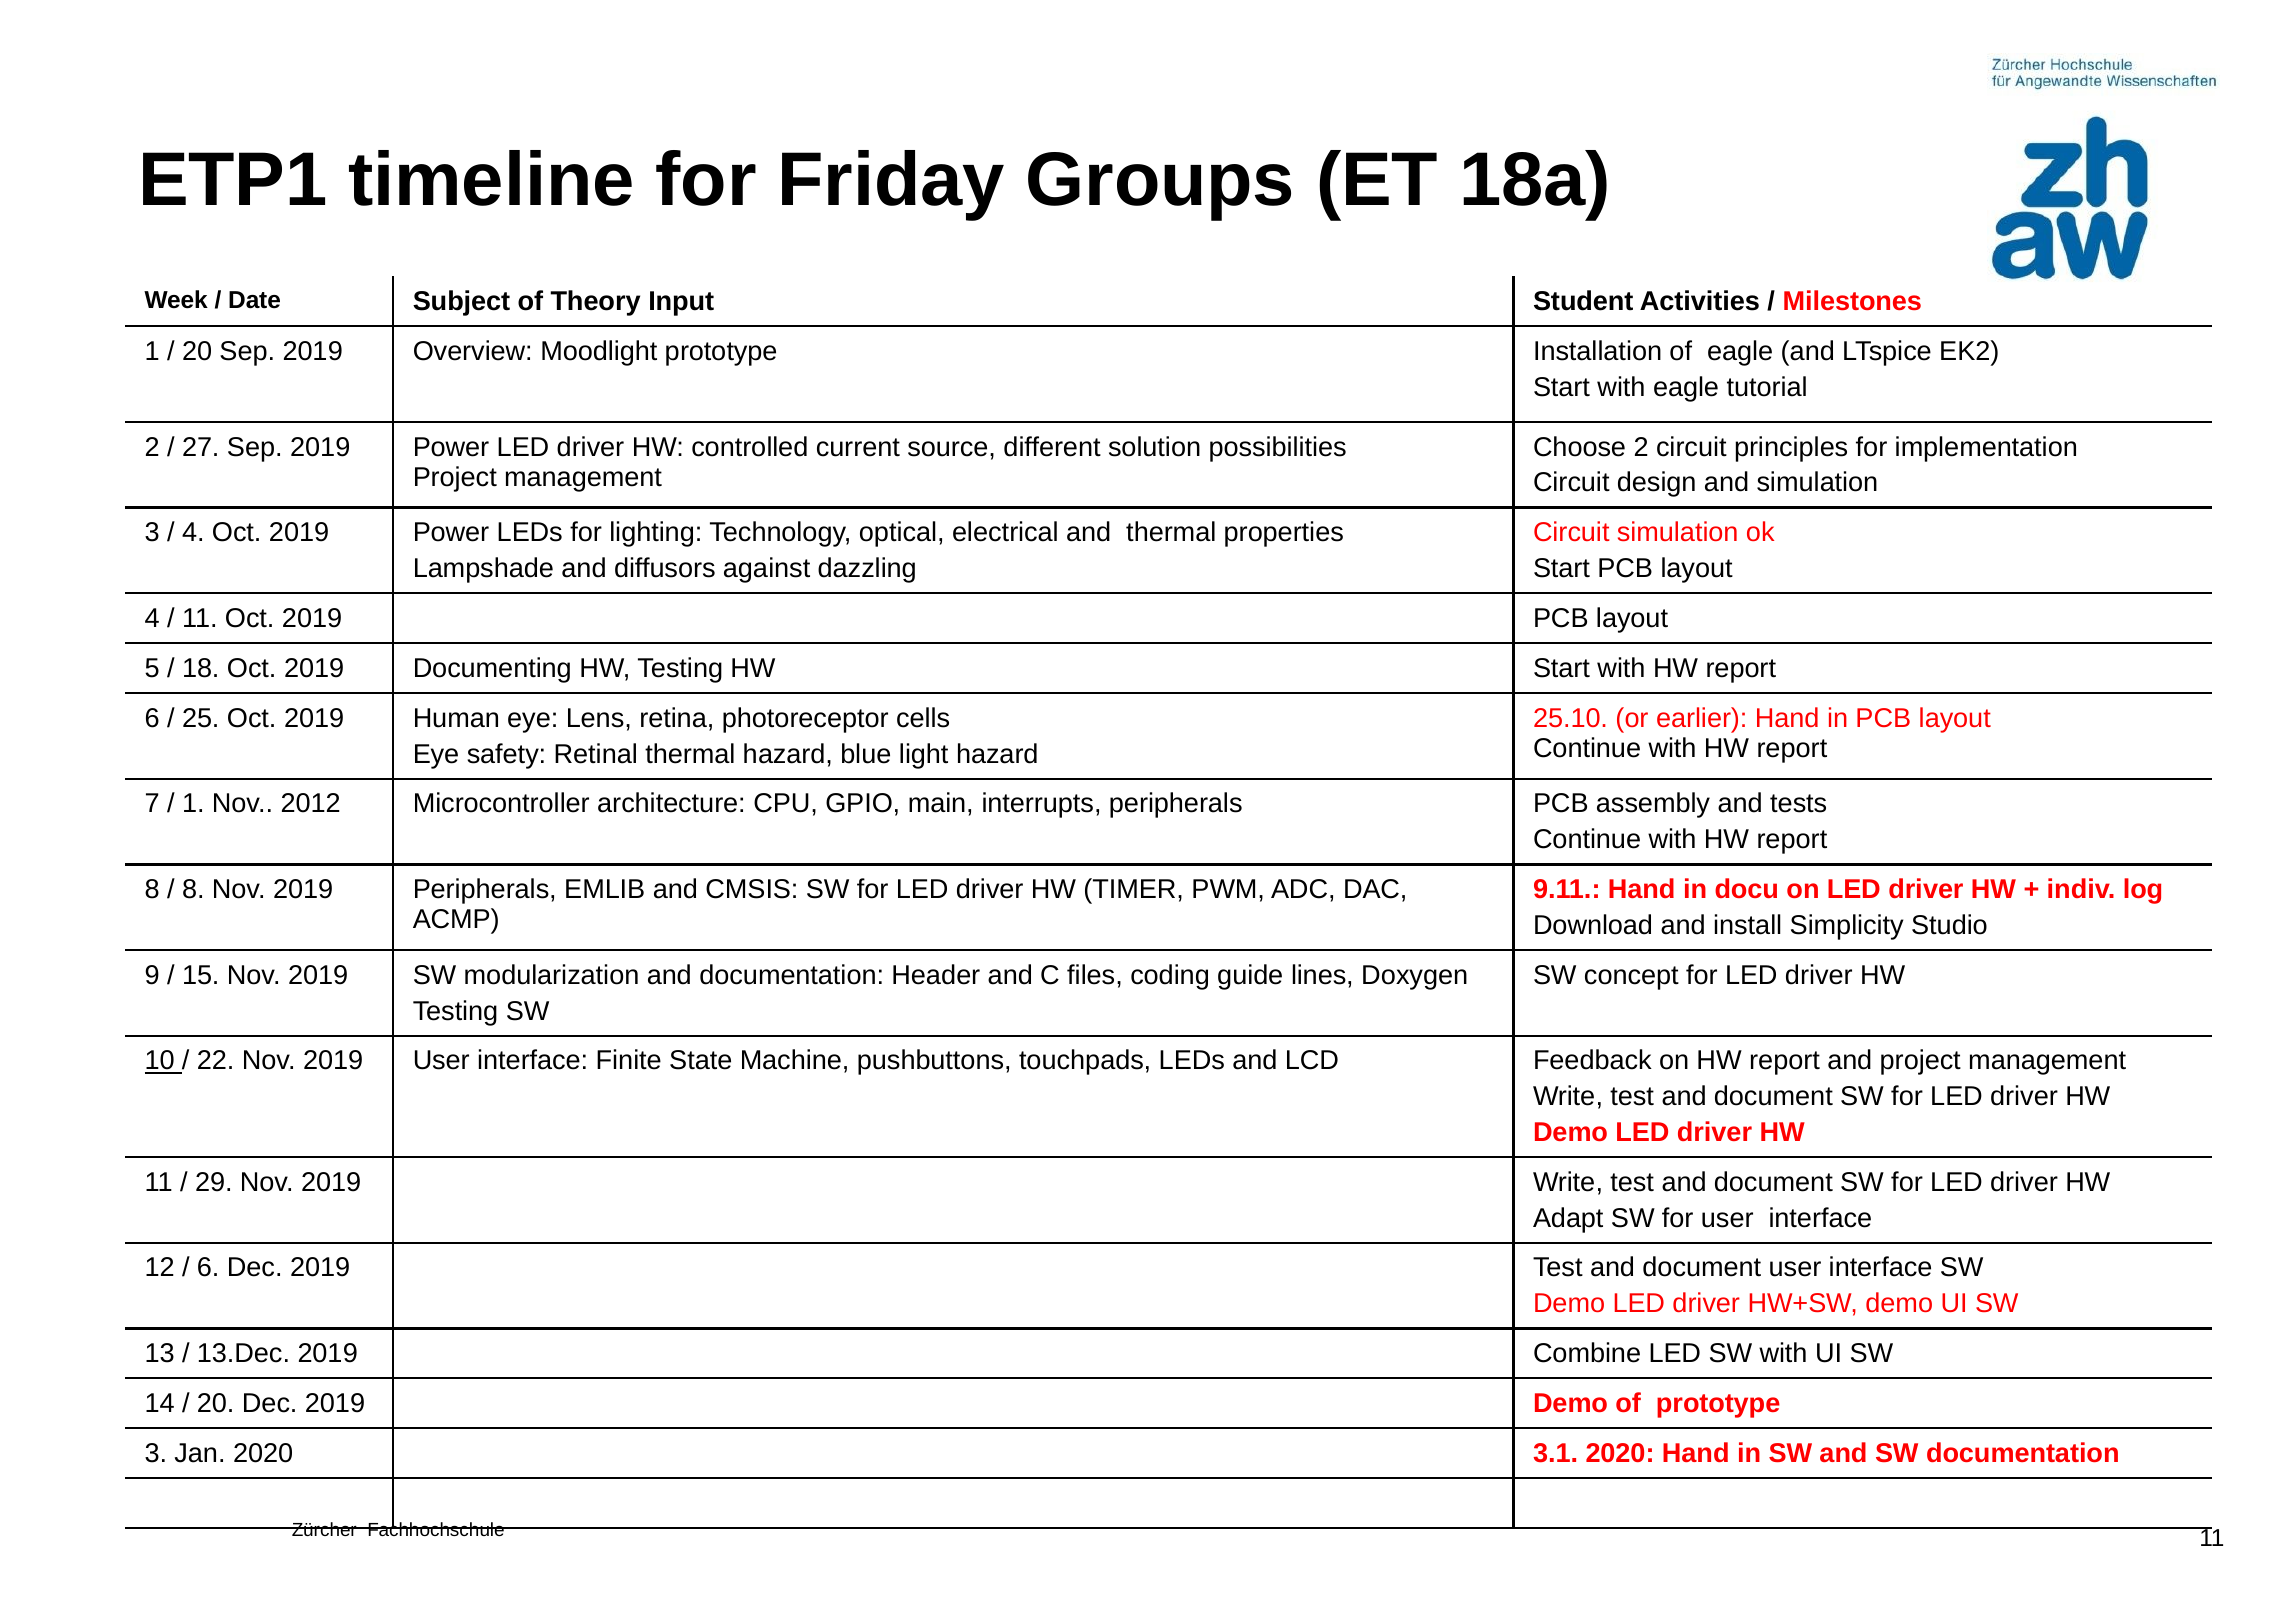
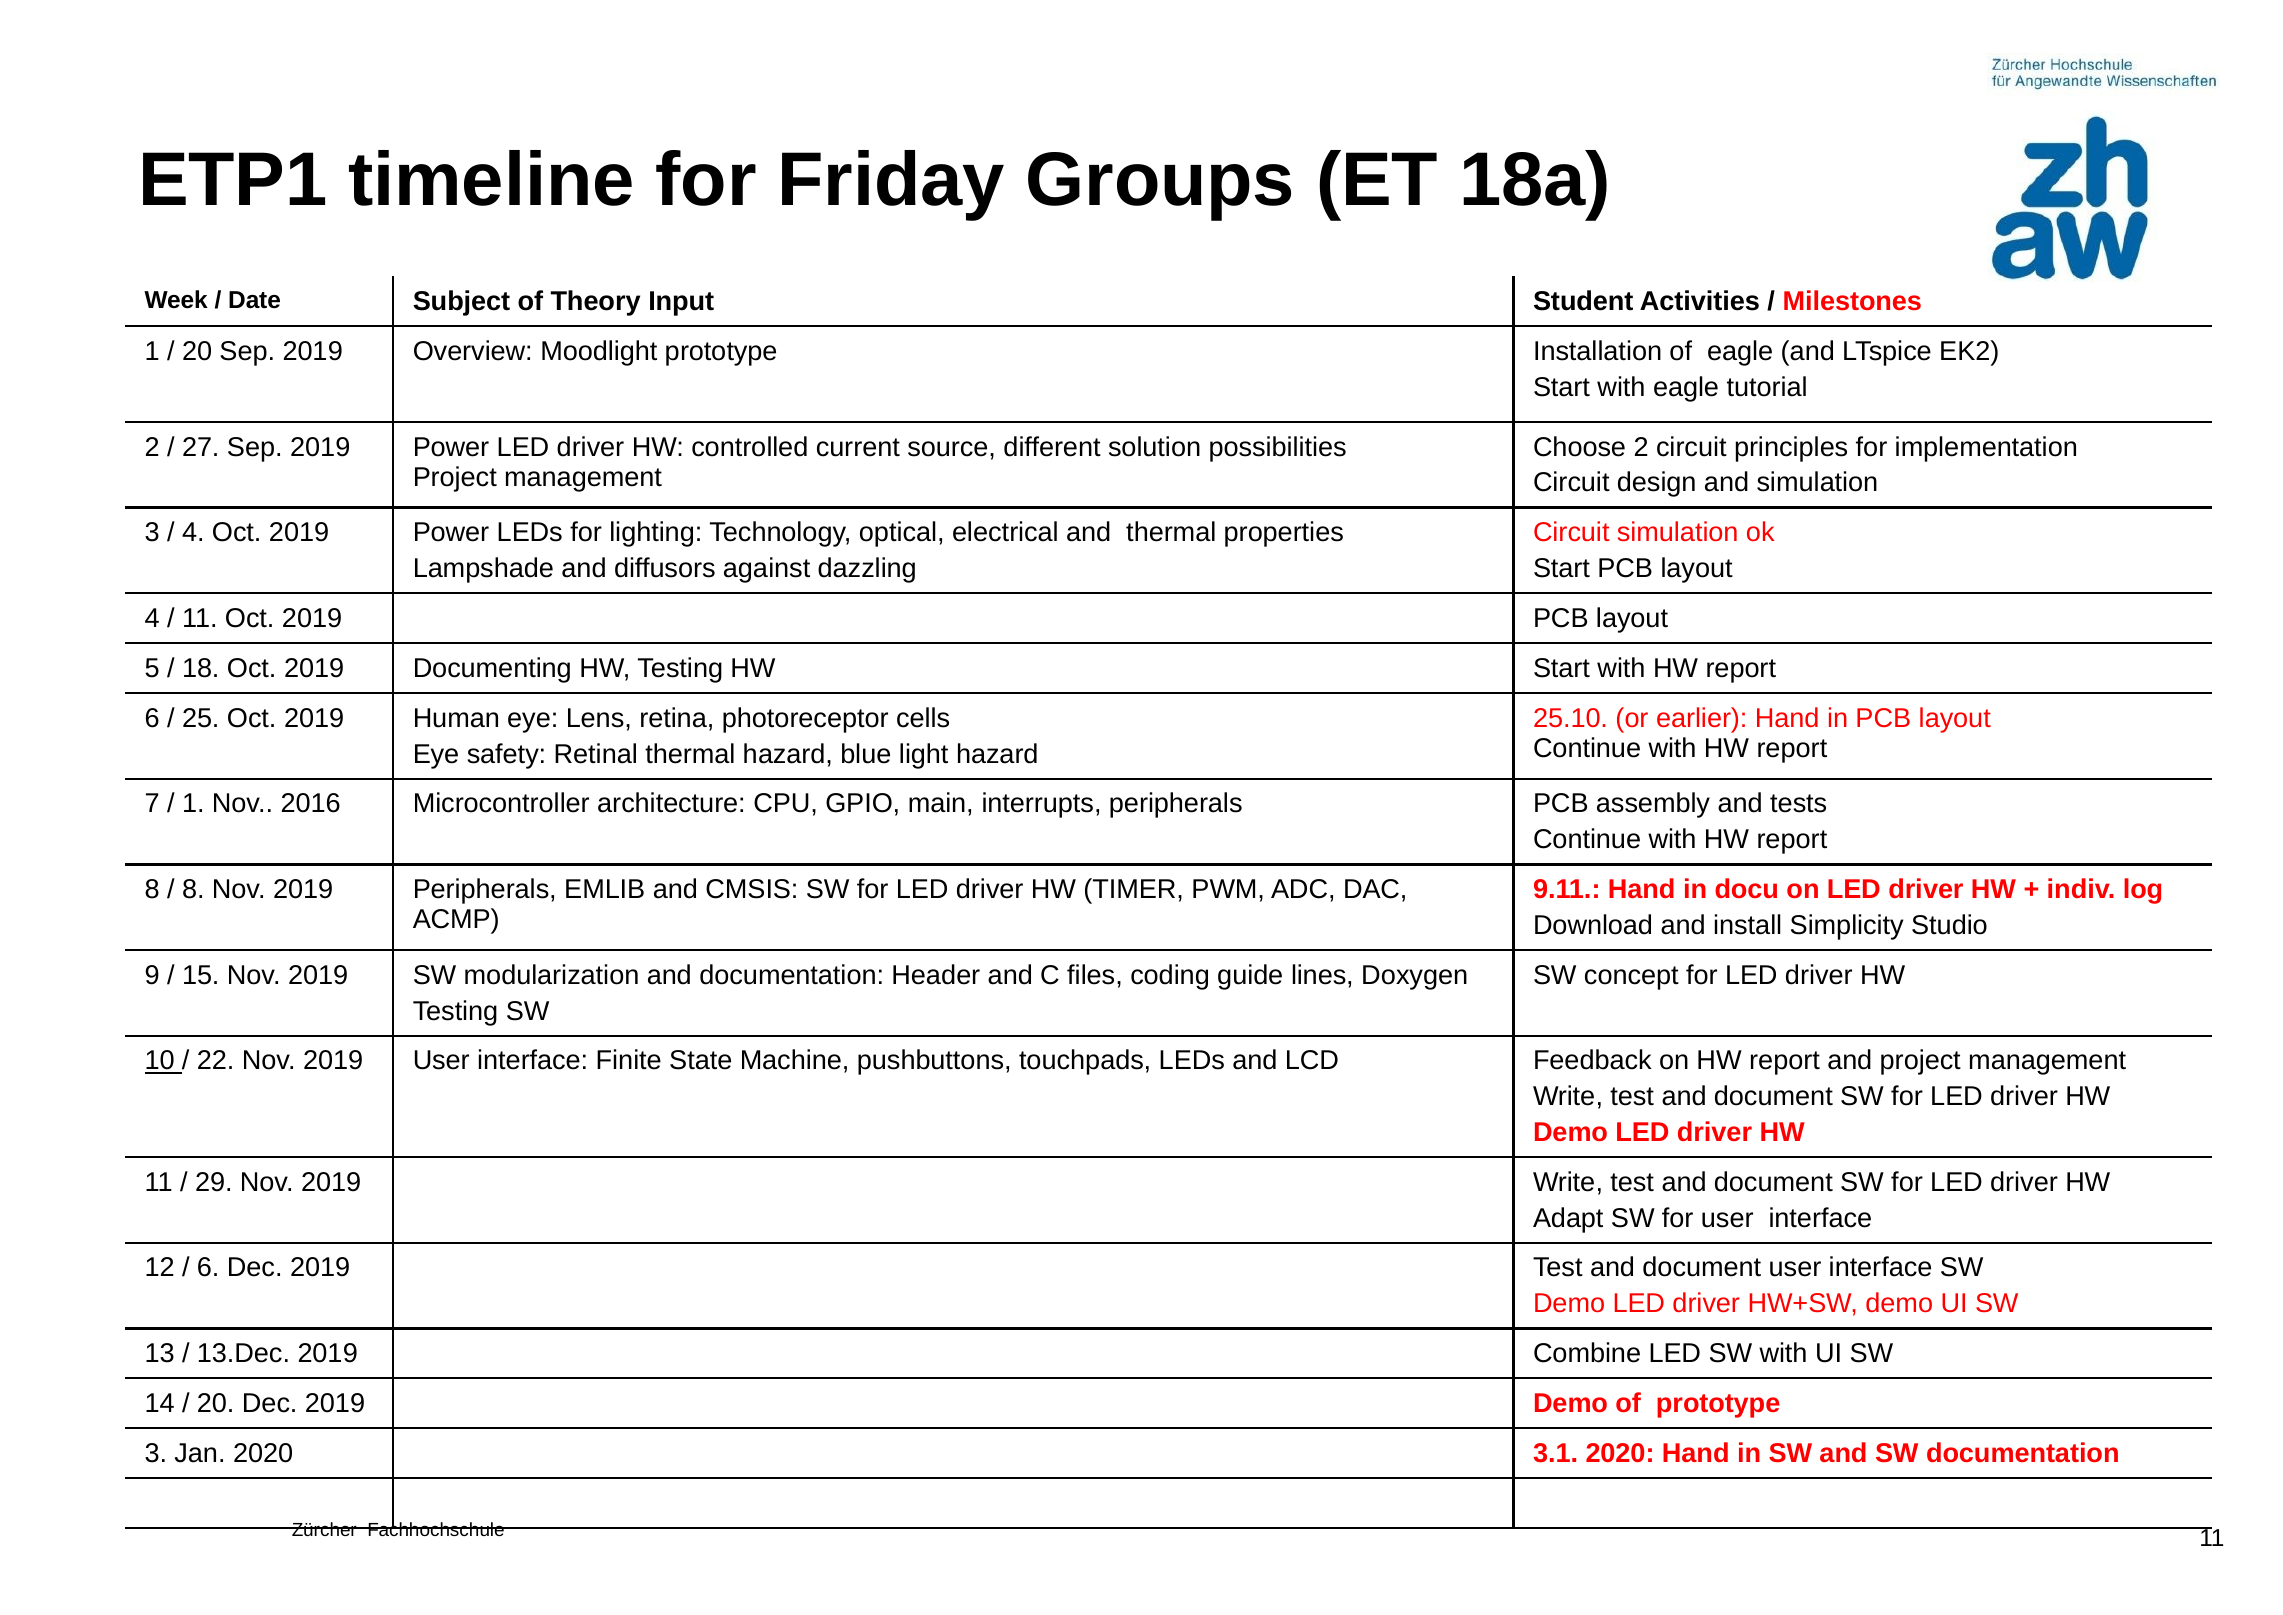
2012: 2012 -> 2016
